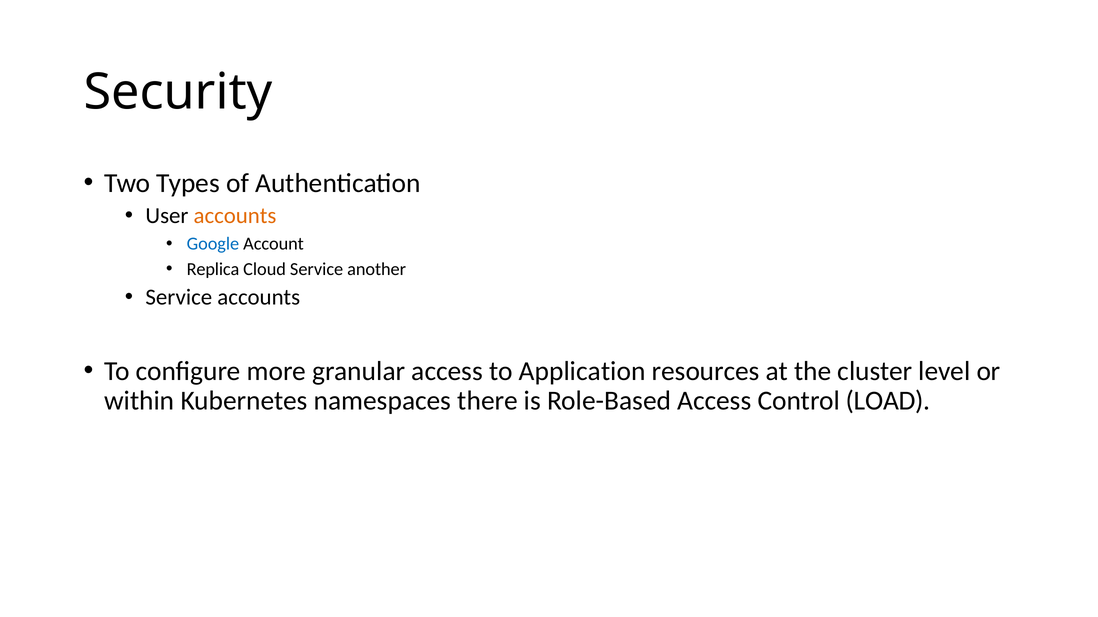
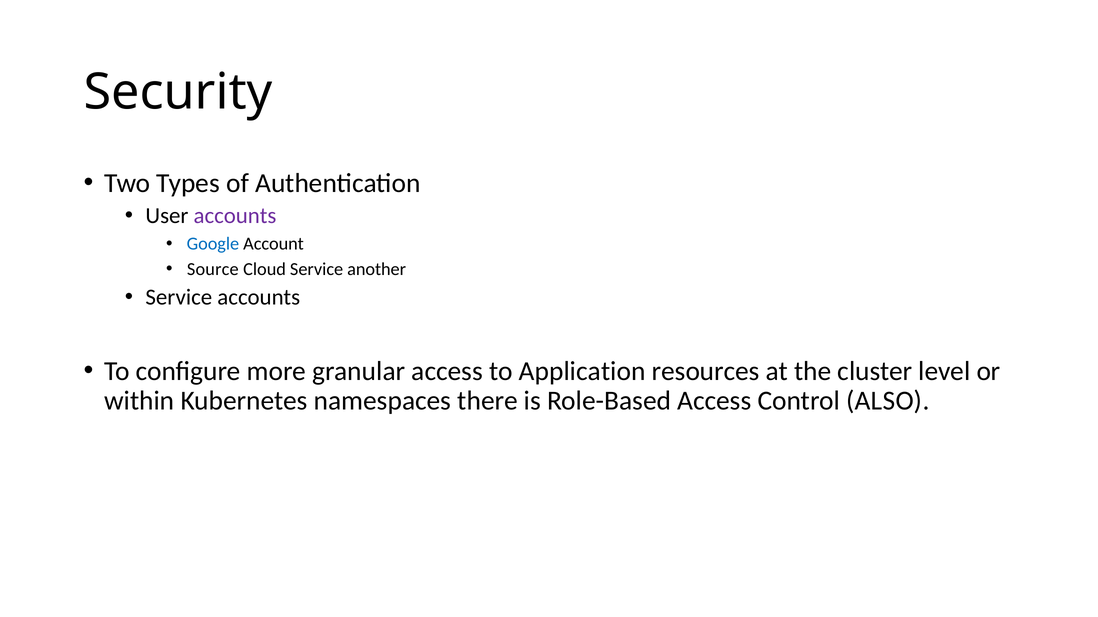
accounts at (235, 216) colour: orange -> purple
Replica: Replica -> Source
LOAD: LOAD -> ALSO
